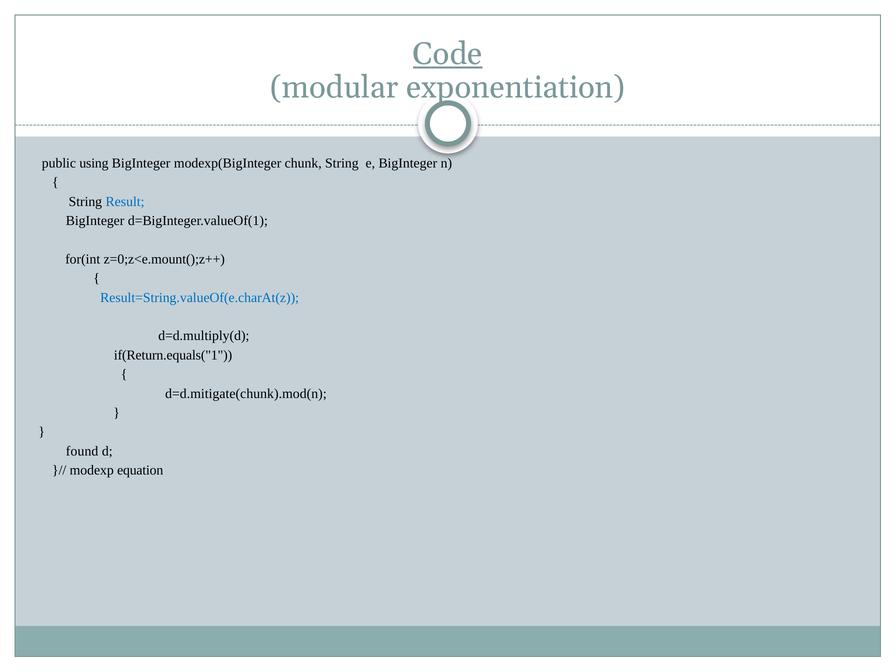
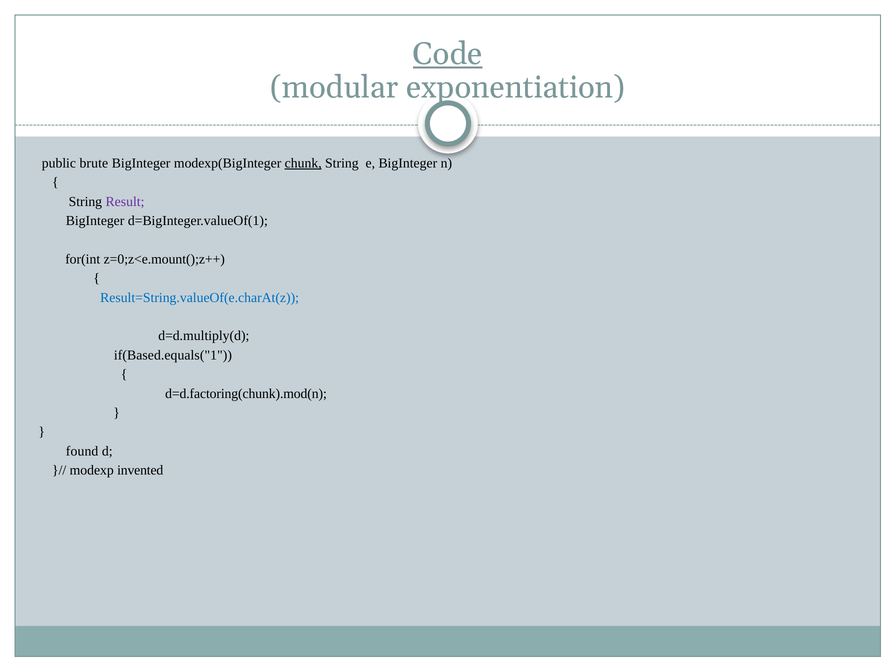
using: using -> brute
chunk underline: none -> present
Result colour: blue -> purple
if(Return.equals("1: if(Return.equals("1 -> if(Based.equals("1
d=d.mitigate(chunk).mod(n: d=d.mitigate(chunk).mod(n -> d=d.factoring(chunk).mod(n
equation: equation -> invented
